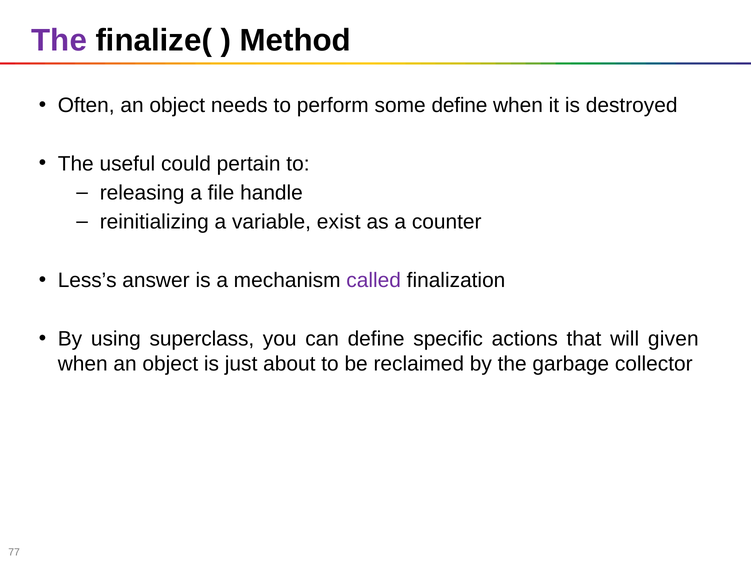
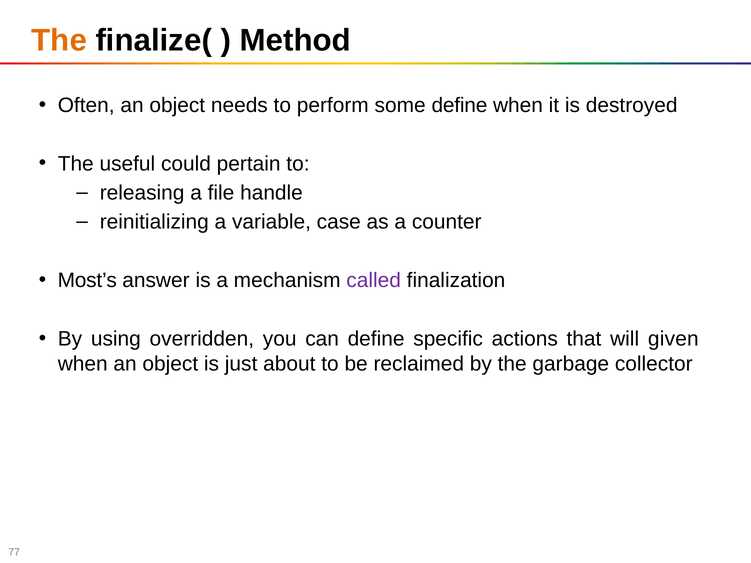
The at (59, 40) colour: purple -> orange
exist: exist -> case
Less’s: Less’s -> Most’s
superclass: superclass -> overridden
